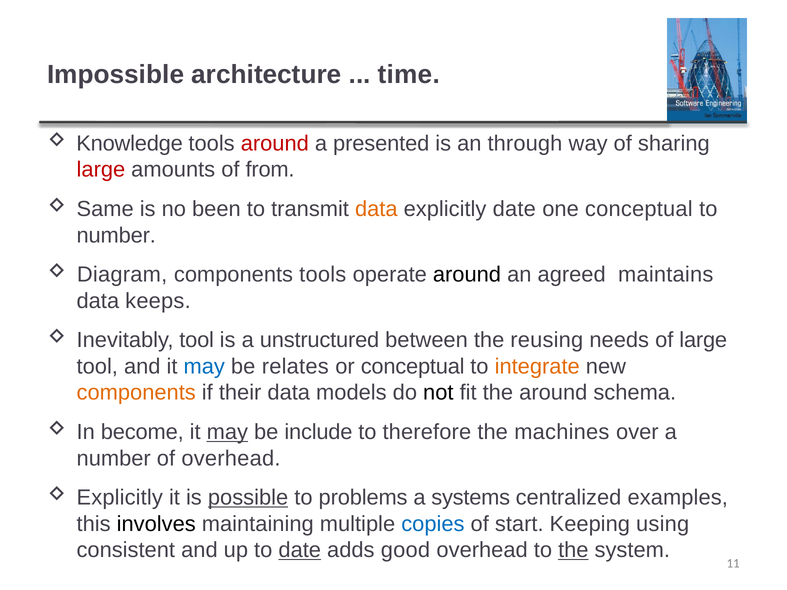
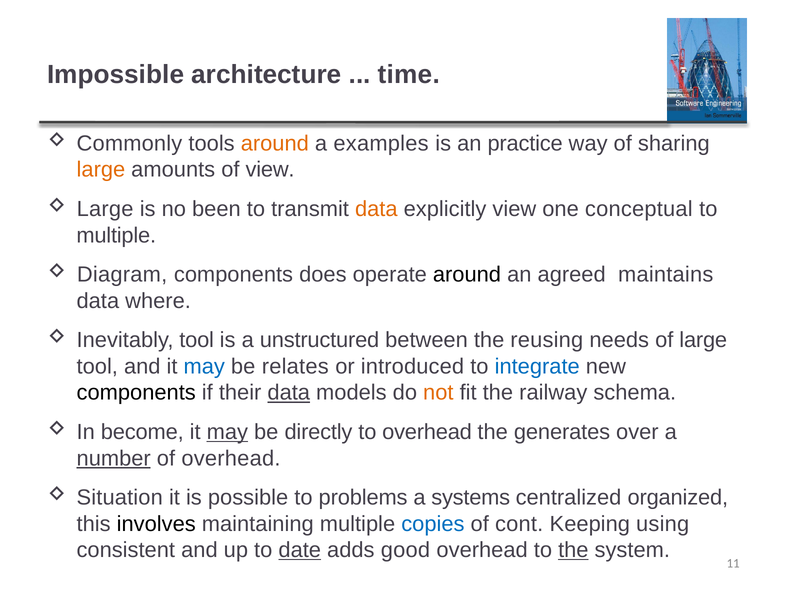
Knowledge: Knowledge -> Commonly
around at (275, 144) colour: red -> orange
presented: presented -> examples
through: through -> practice
large at (101, 170) colour: red -> orange
of from: from -> view
Same at (105, 209): Same -> Large
explicitly date: date -> view
number at (116, 235): number -> multiple
components tools: tools -> does
keeps: keeps -> where
or conceptual: conceptual -> introduced
integrate colour: orange -> blue
components at (136, 393) colour: orange -> black
data at (289, 393) underline: none -> present
not colour: black -> orange
the around: around -> railway
include: include -> directly
to therefore: therefore -> overhead
machines: machines -> generates
number at (114, 459) underline: none -> present
Explicitly at (120, 498): Explicitly -> Situation
possible underline: present -> none
examples: examples -> organized
start: start -> cont
